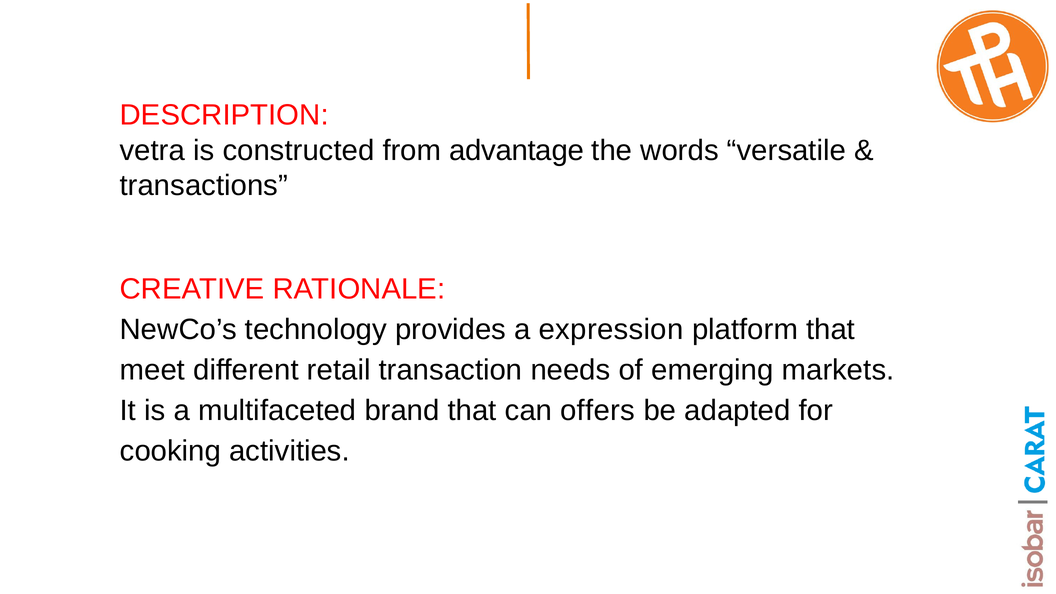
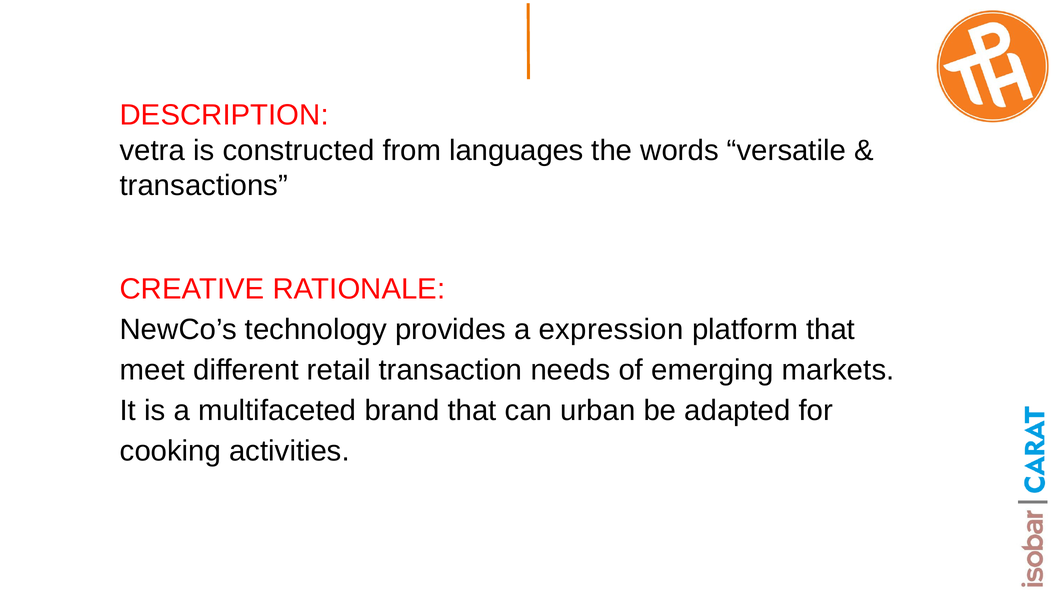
advantage: advantage -> languages
offers: offers -> urban
